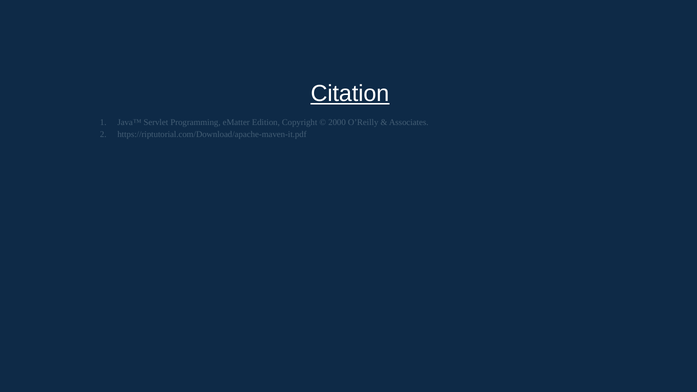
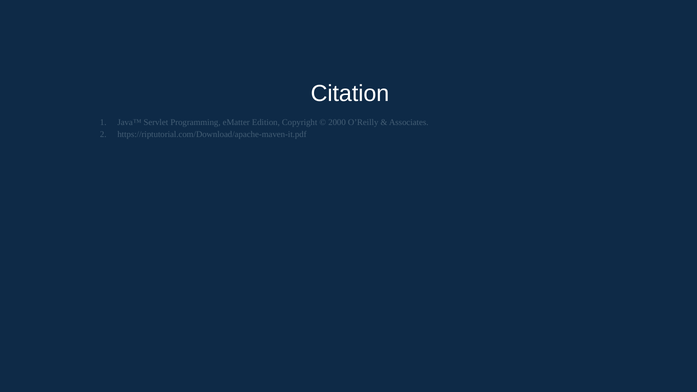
Citation underline: present -> none
